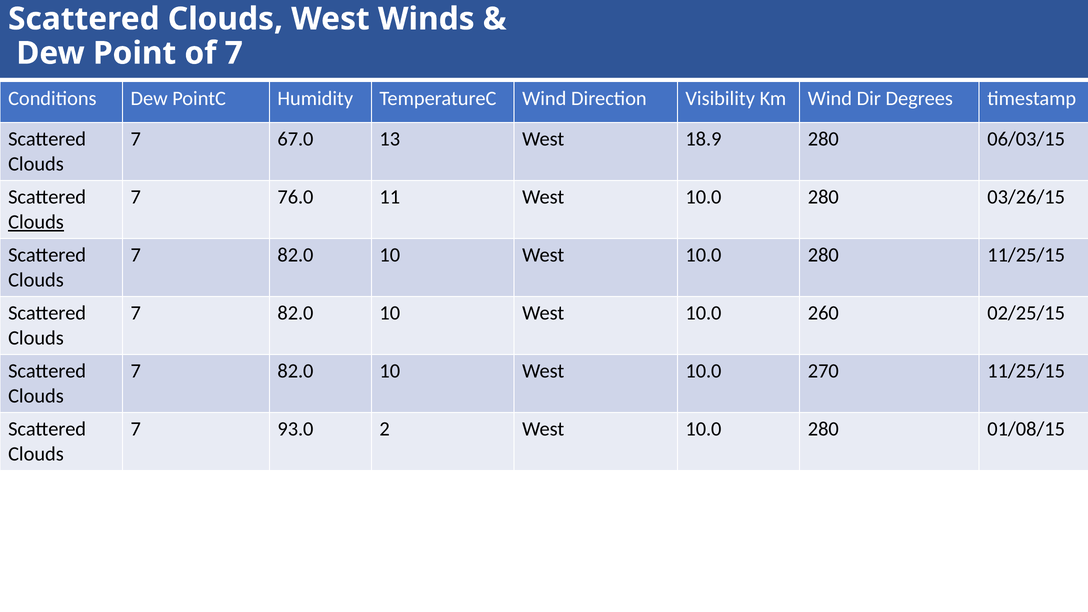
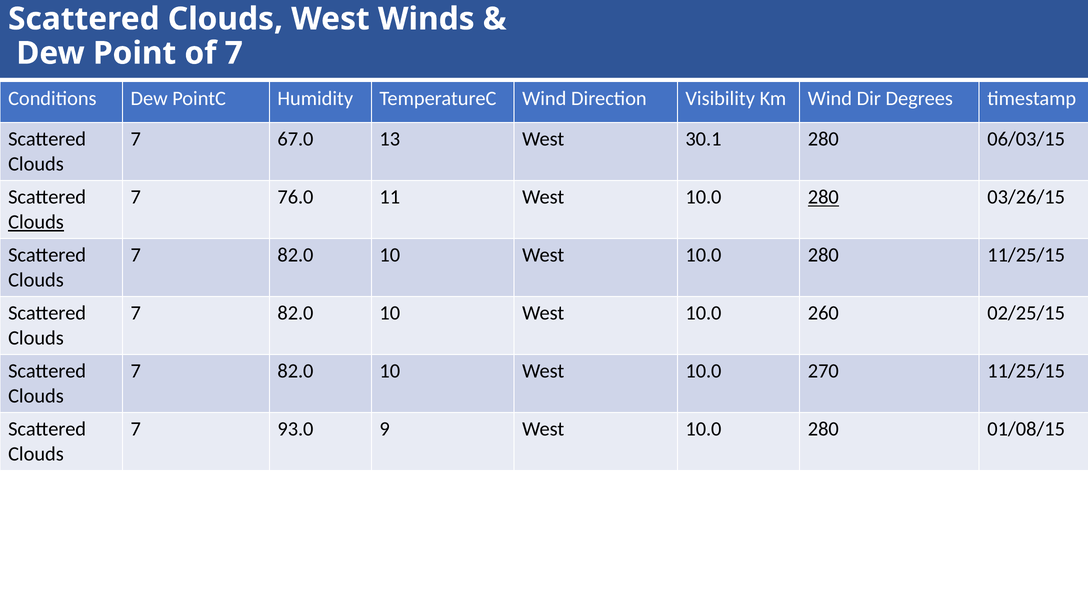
18.9: 18.9 -> 30.1
280 at (823, 197) underline: none -> present
2: 2 -> 9
